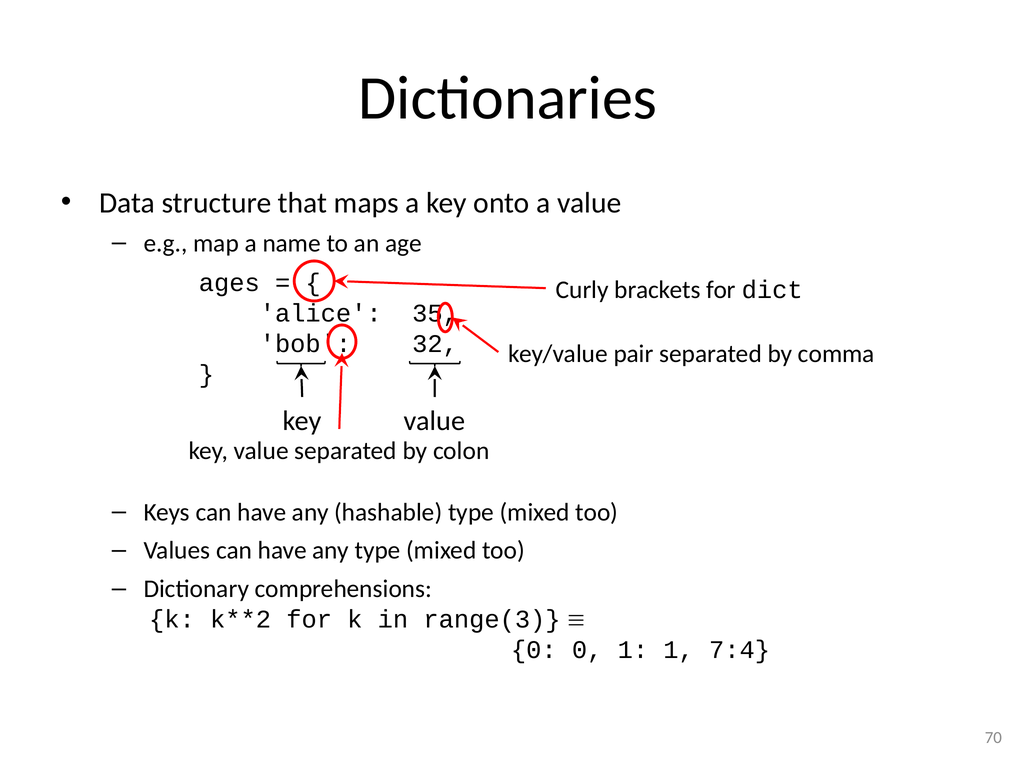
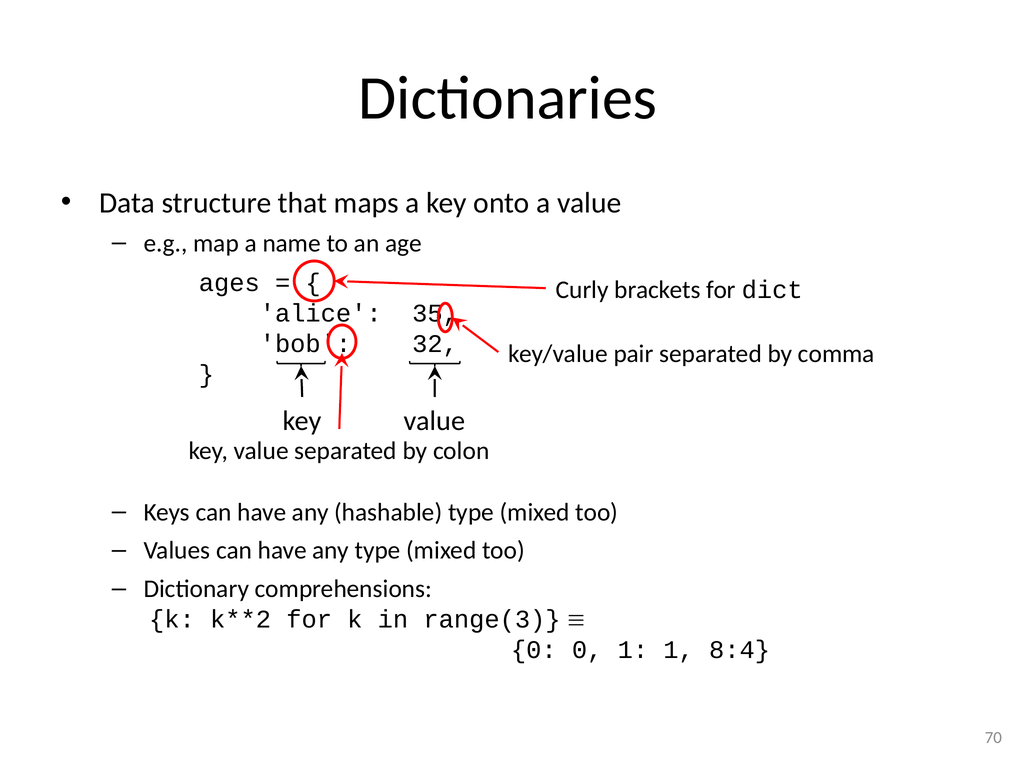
7:4: 7:4 -> 8:4
